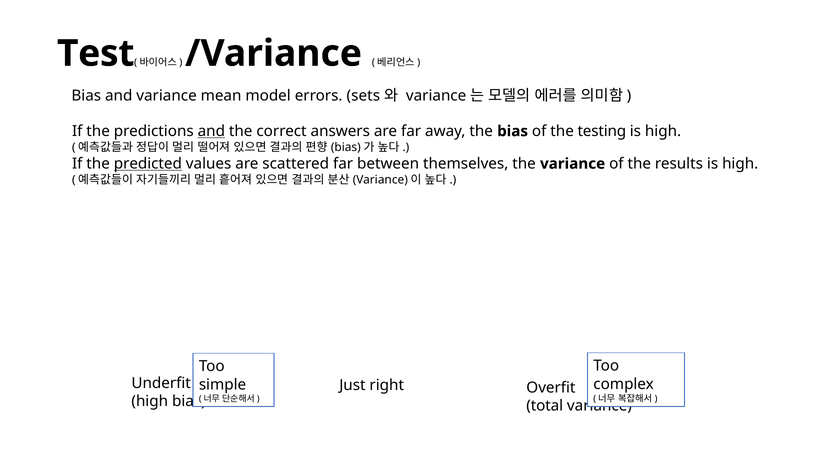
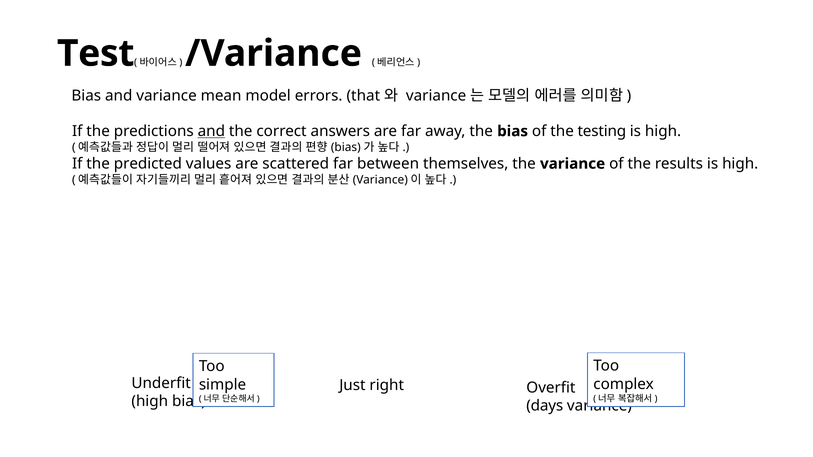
sets: sets -> that
predicted underline: present -> none
total: total -> days
